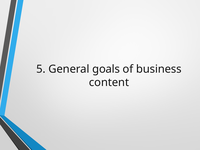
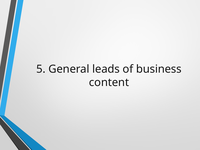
goals: goals -> leads
